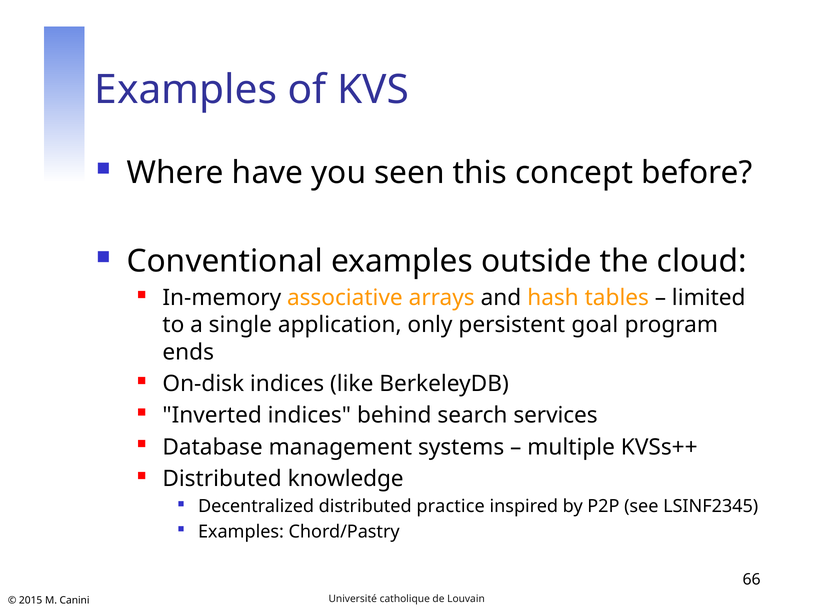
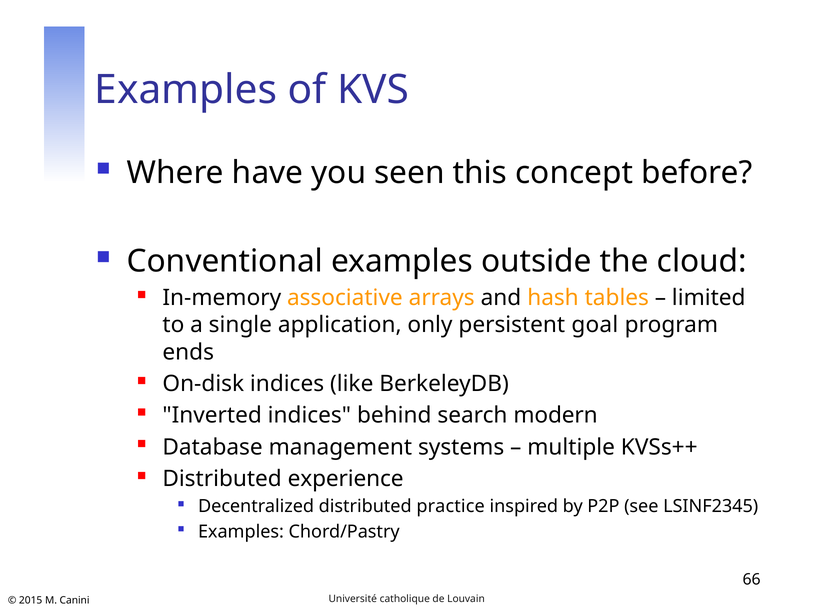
services: services -> modern
knowledge: knowledge -> experience
